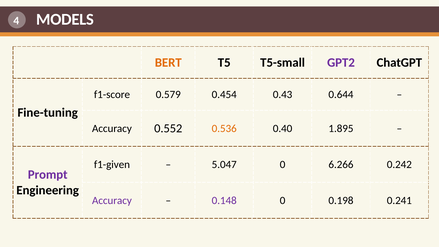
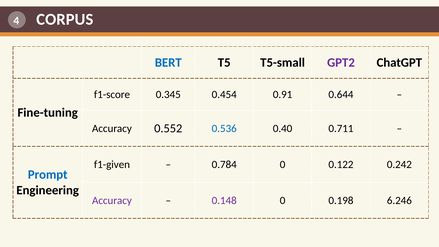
MODELS: MODELS -> CORPUS
BERT colour: orange -> blue
0.579: 0.579 -> 0.345
0.43: 0.43 -> 0.91
0.536 colour: orange -> blue
1.895: 1.895 -> 0.711
5.047: 5.047 -> 0.784
6.266: 6.266 -> 0.122
Prompt colour: purple -> blue
0.241: 0.241 -> 6.246
